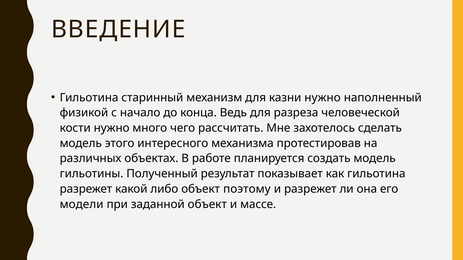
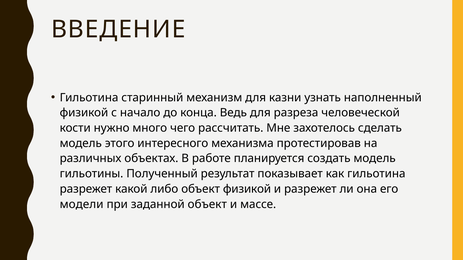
казни нужно: нужно -> узнать
объект поэтому: поэтому -> физикой
